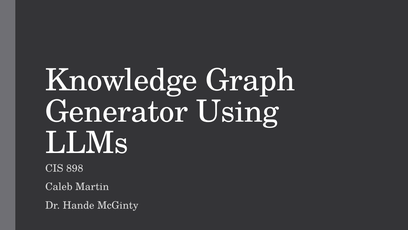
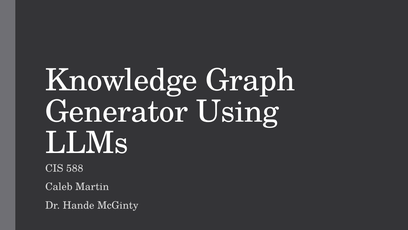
898: 898 -> 588
